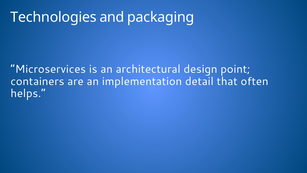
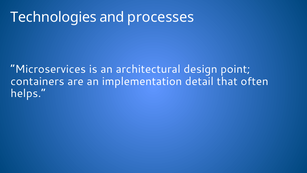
packaging: packaging -> processes
